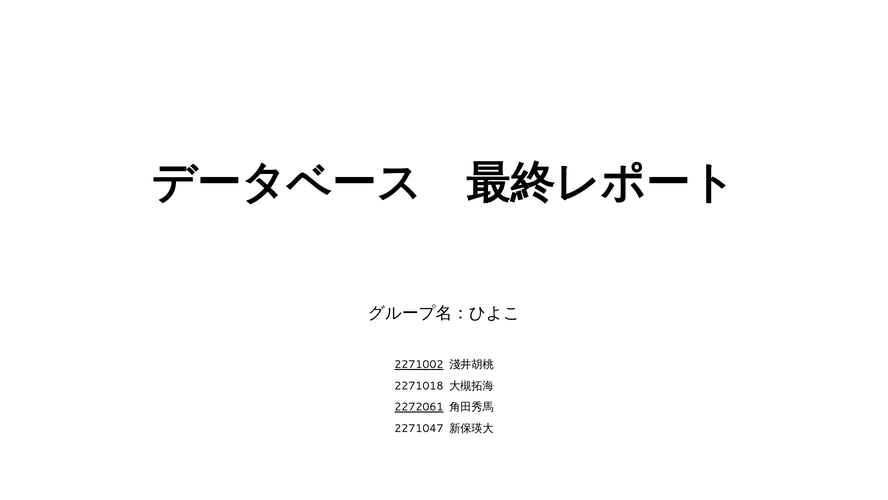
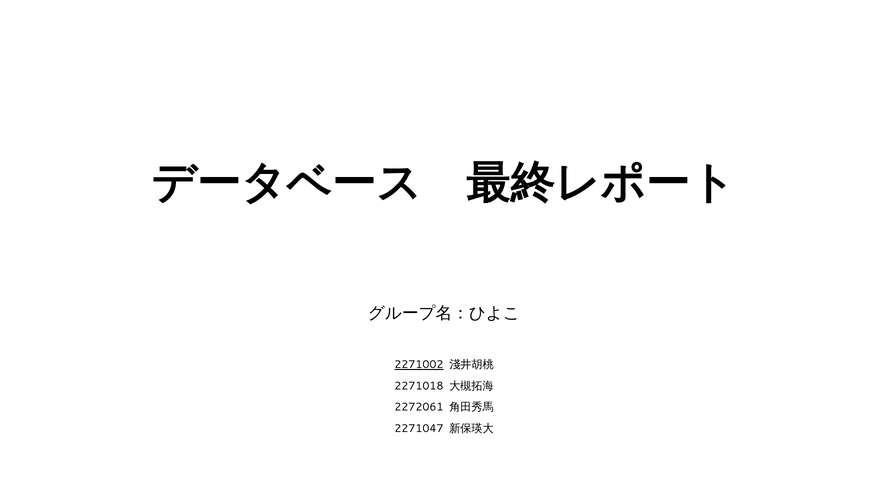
2272061 underline: present -> none
